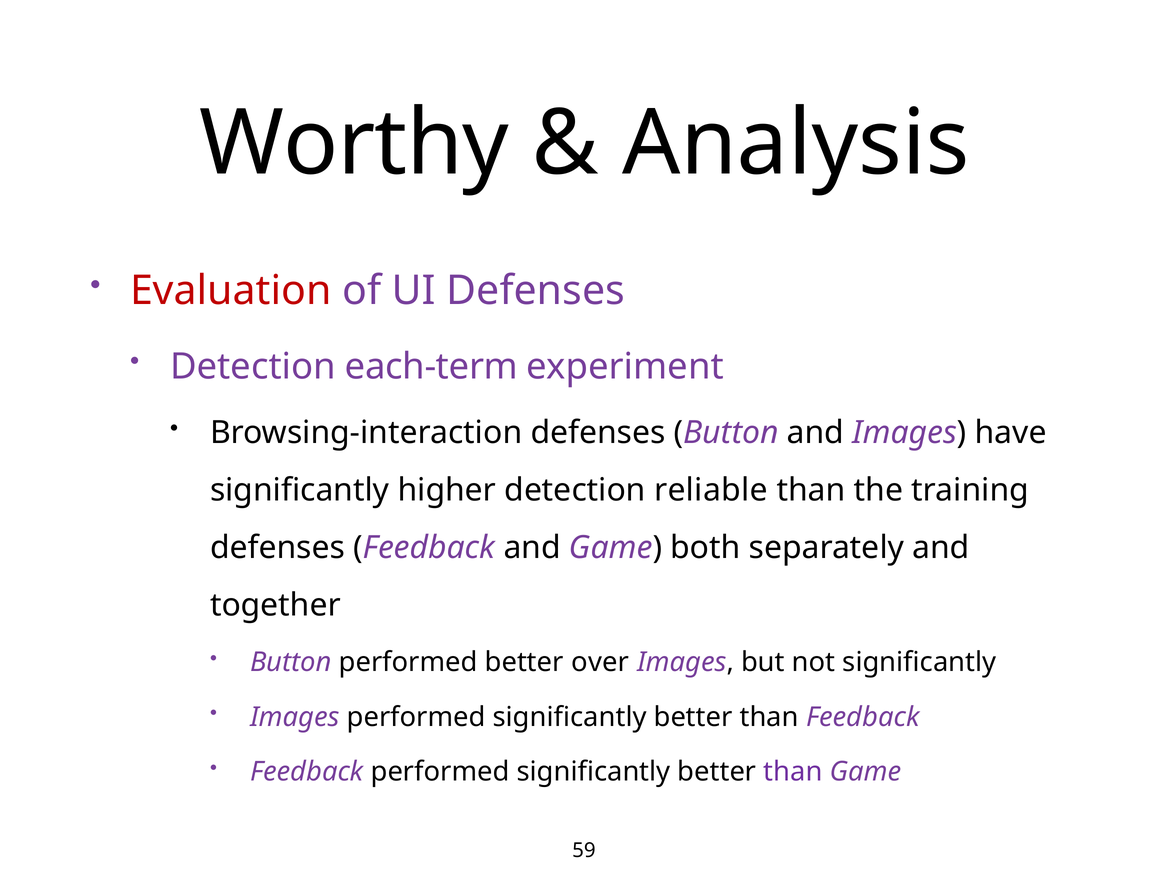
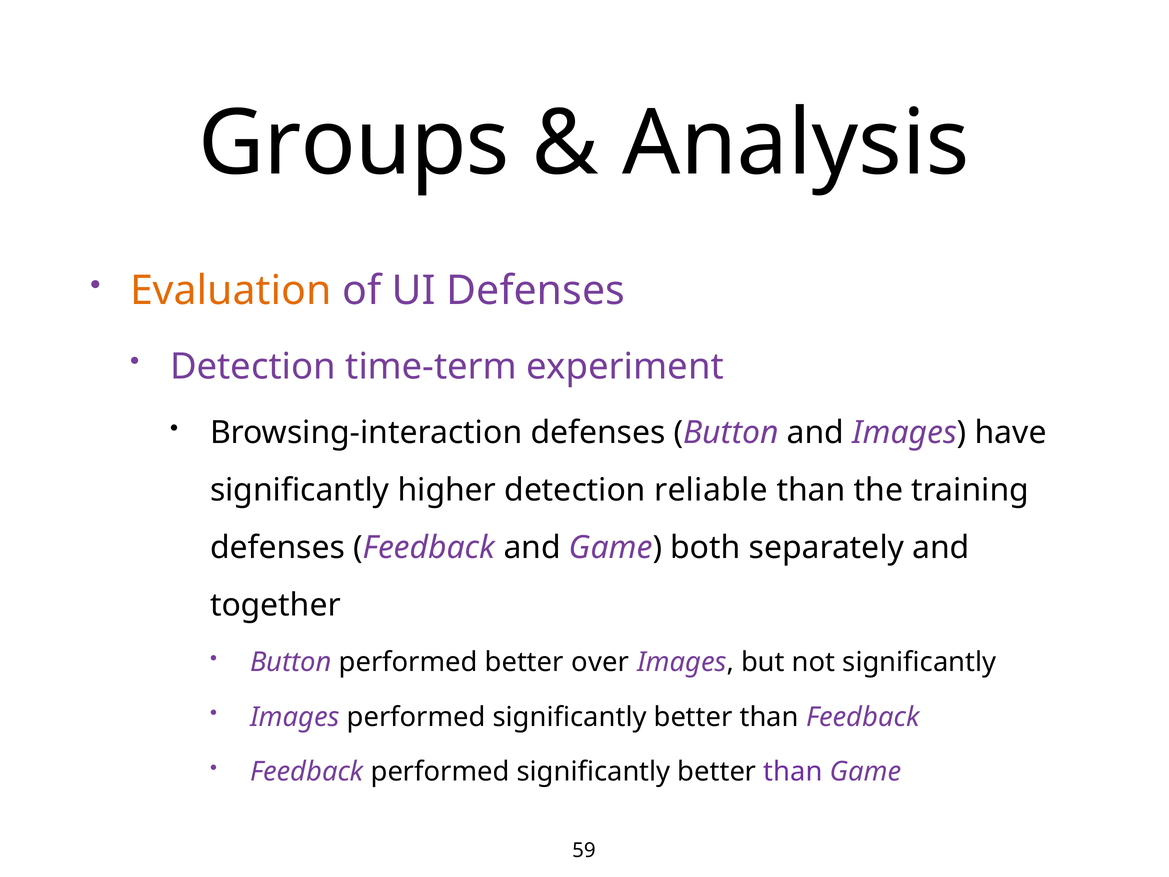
Worthy: Worthy -> Groups
Evaluation colour: red -> orange
each-term: each-term -> time-term
